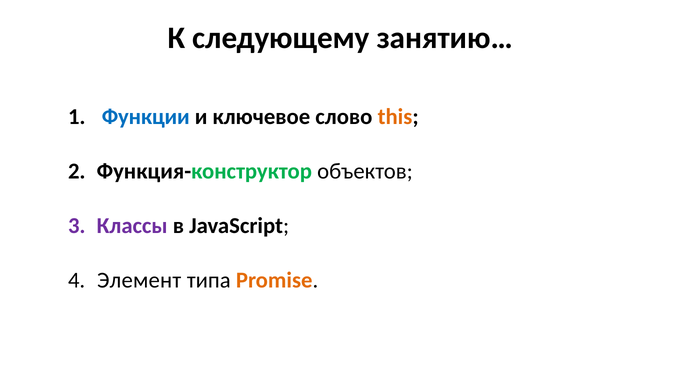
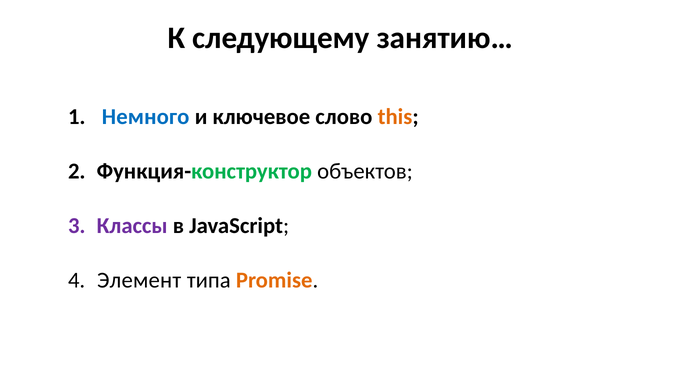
Функции: Функции -> Немного
